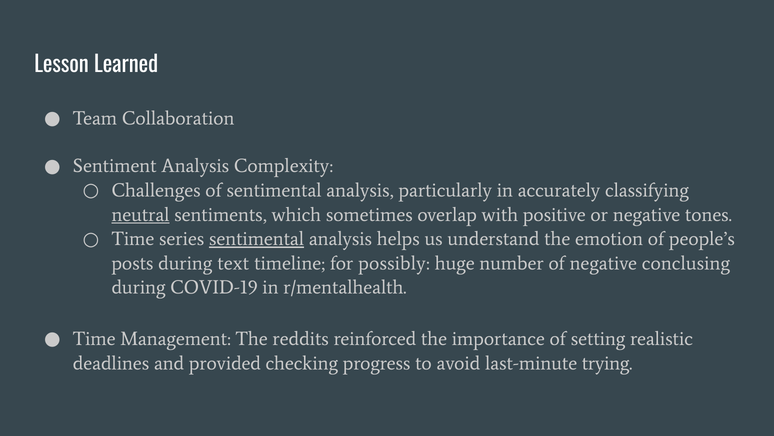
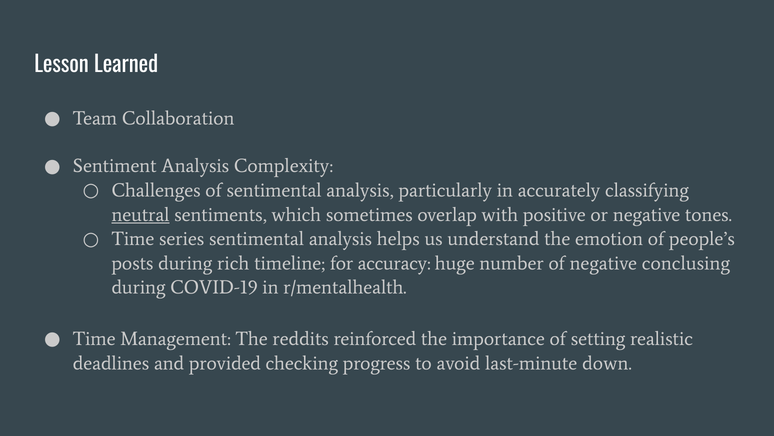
sentimental at (257, 239) underline: present -> none
text: text -> rich
possibly: possibly -> accuracy
trying: trying -> down
